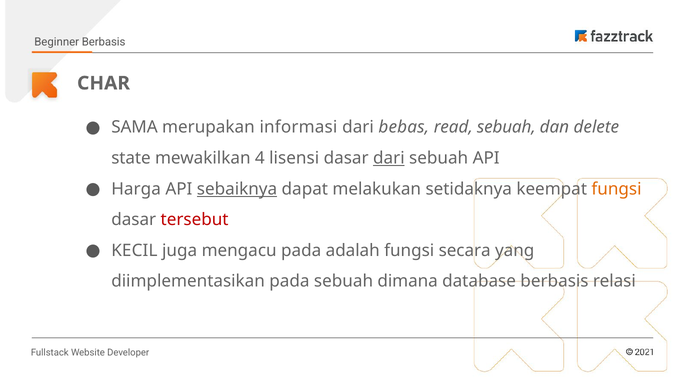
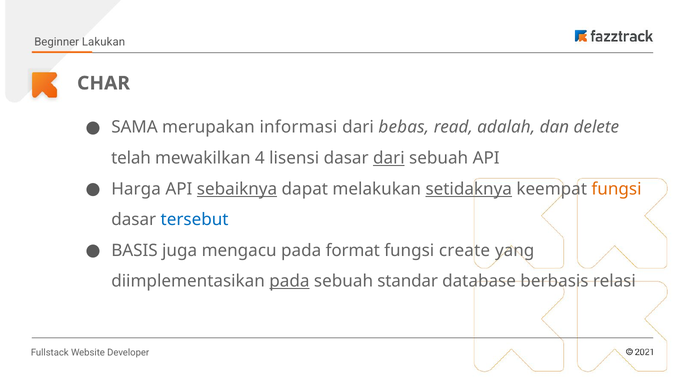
Beginner Berbasis: Berbasis -> Lakukan
read sebuah: sebuah -> adalah
state: state -> telah
setidaknya underline: none -> present
tersebut colour: red -> blue
KECIL: KECIL -> BASIS
adalah: adalah -> format
secara: secara -> create
pada at (289, 281) underline: none -> present
dimana: dimana -> standar
